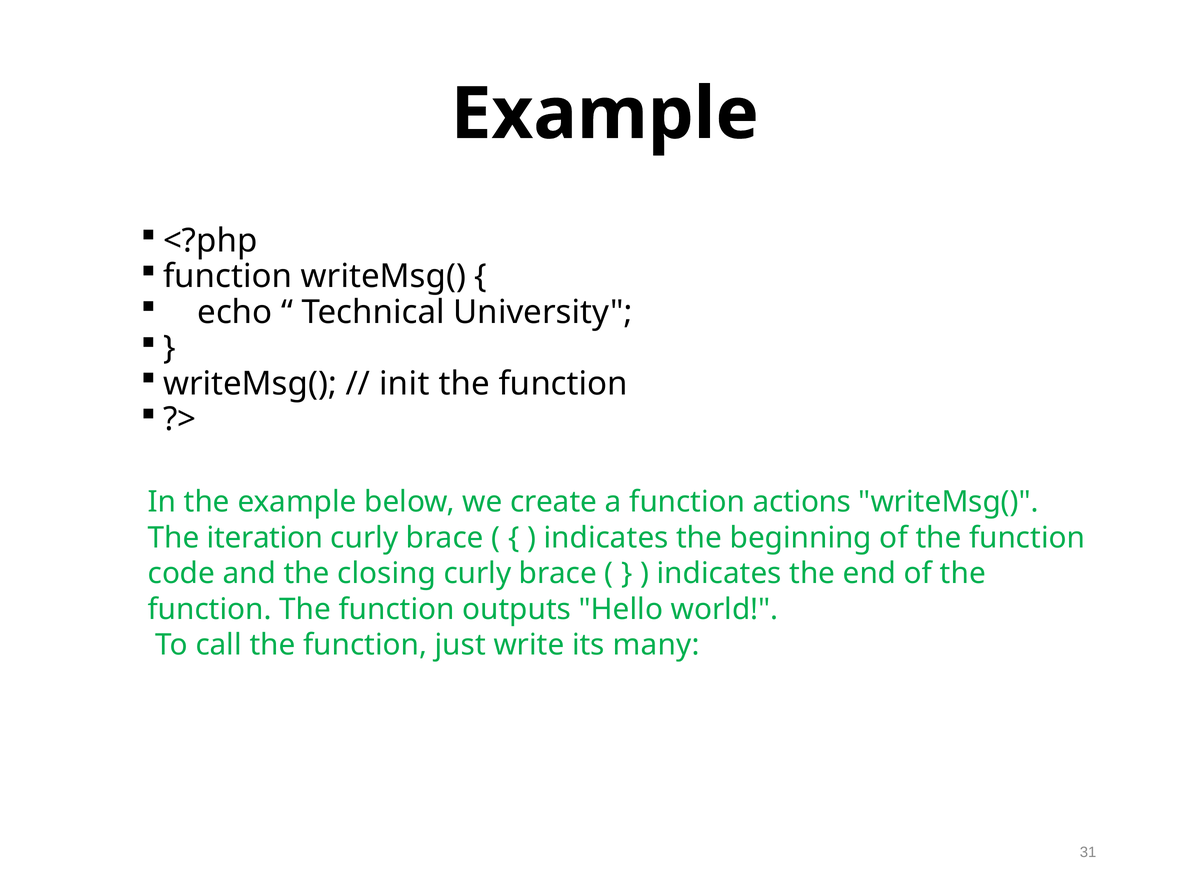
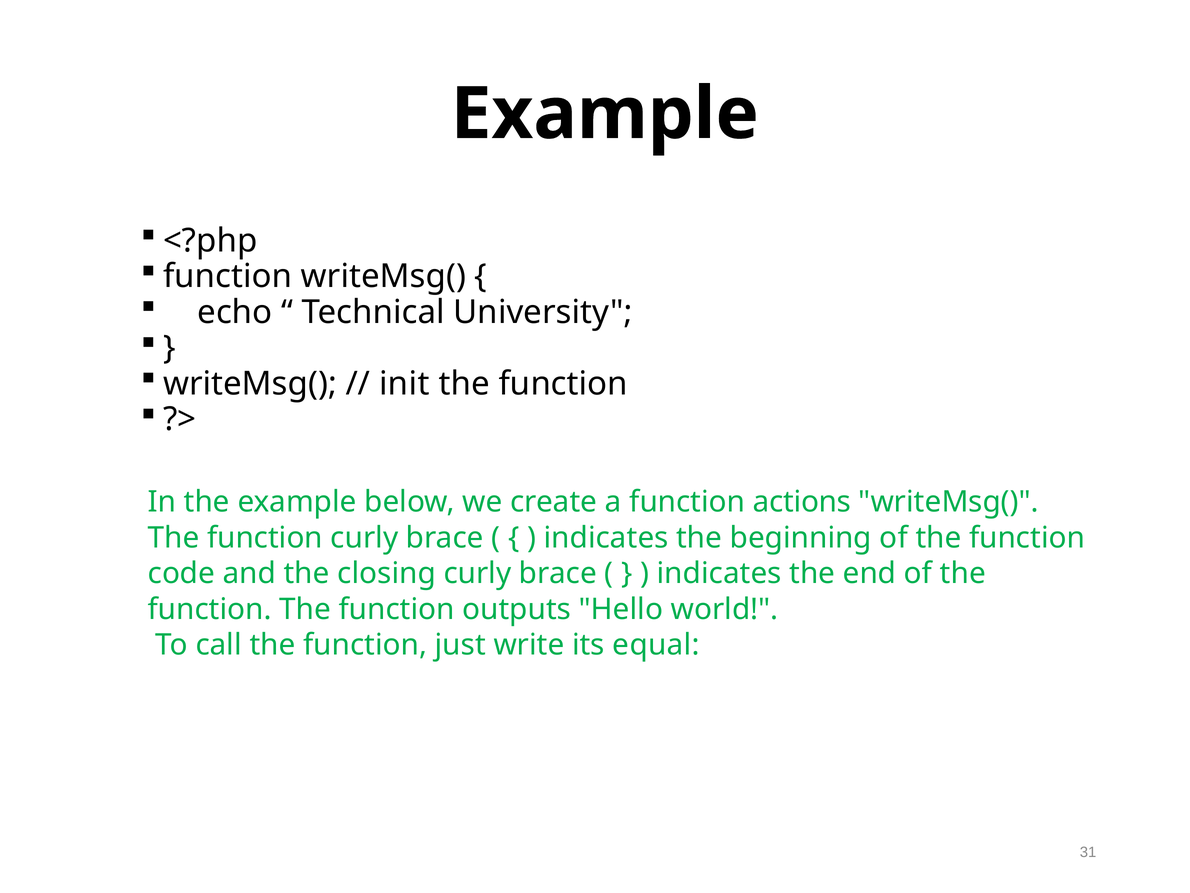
iteration at (265, 537): iteration -> function
many: many -> equal
